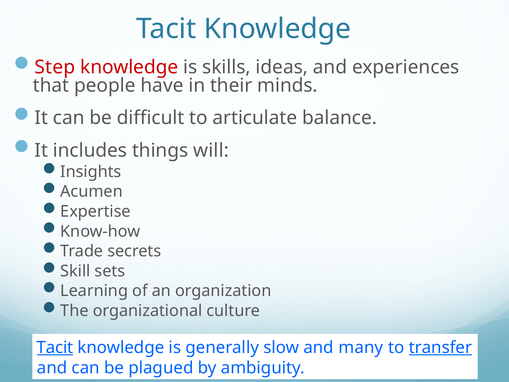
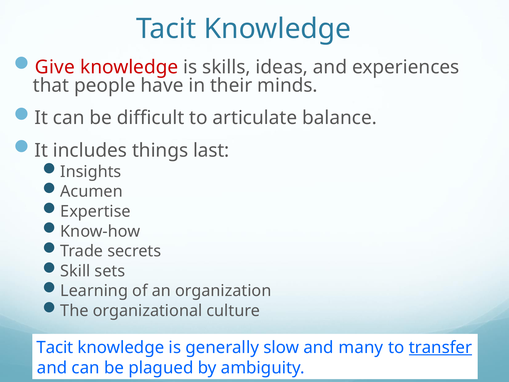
Step: Step -> Give
will: will -> last
Tacit at (55, 347) underline: present -> none
